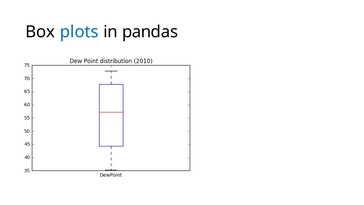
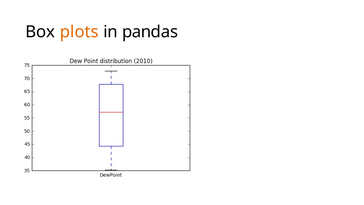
plots colour: blue -> orange
